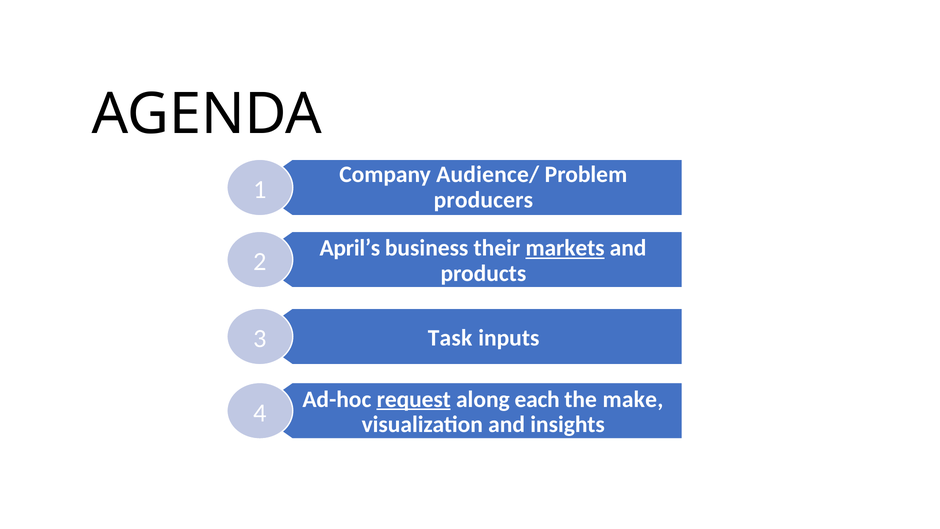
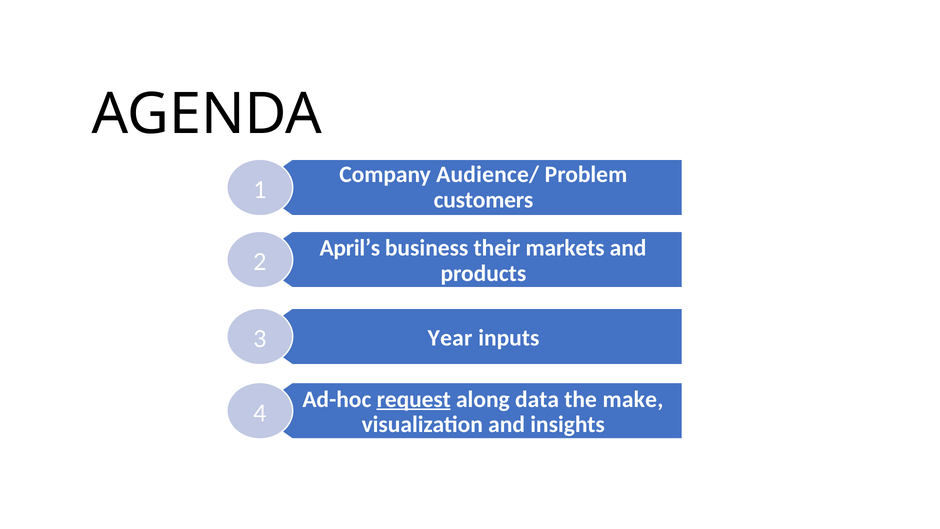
producers: producers -> customers
markets underline: present -> none
Task: Task -> Year
each: each -> data
